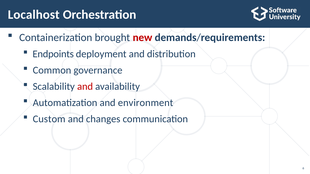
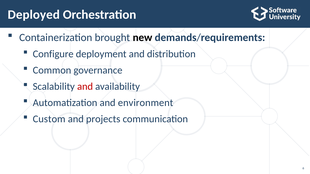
Localhost: Localhost -> Deployed
new colour: red -> black
Endpoints: Endpoints -> Configure
changes: changes -> projects
